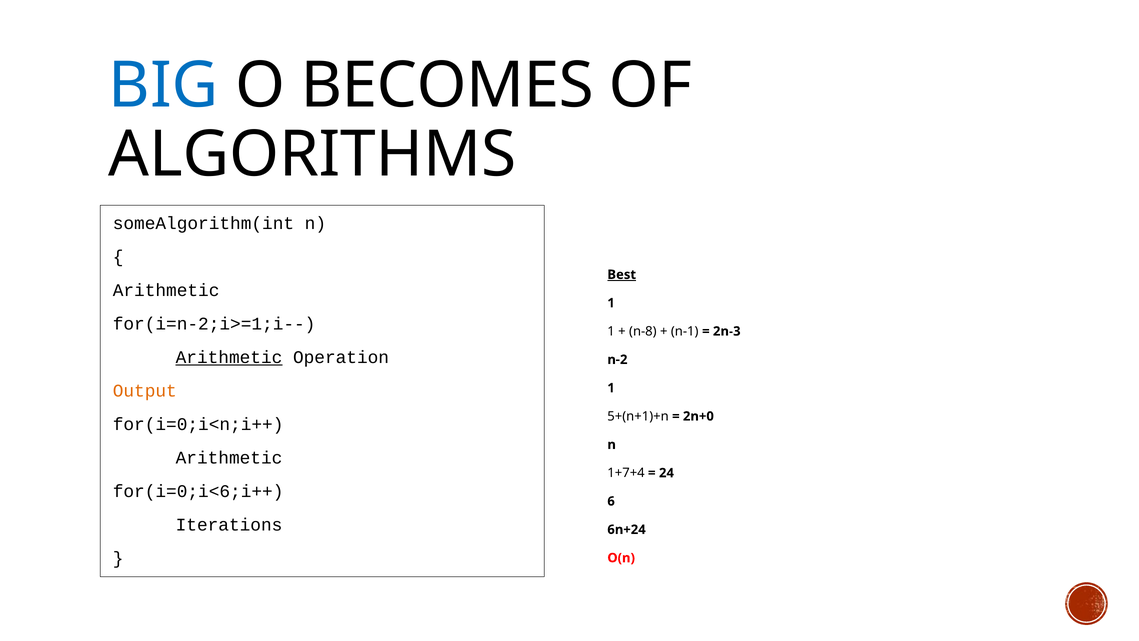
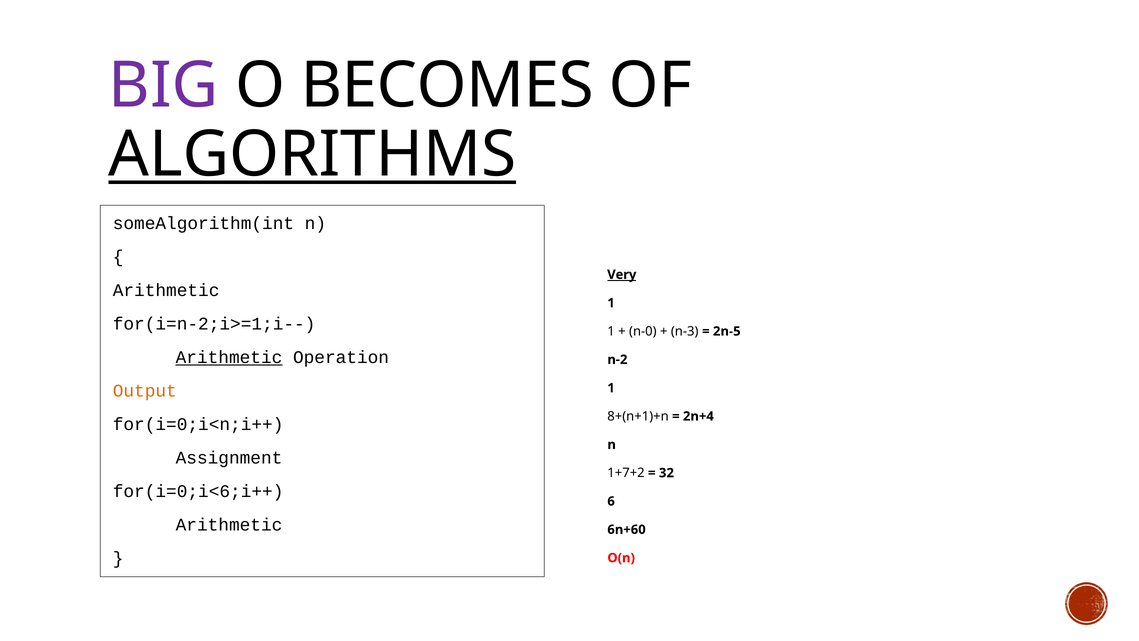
BIG colour: blue -> purple
ALGORITHMS underline: none -> present
Best: Best -> Very
n-8: n-8 -> n-0
n-1: n-1 -> n-3
2n-3: 2n-3 -> 2n-5
5+(n+1)+n: 5+(n+1)+n -> 8+(n+1)+n
2n+0: 2n+0 -> 2n+4
Arithmetic at (229, 458): Arithmetic -> Assignment
1+7+4: 1+7+4 -> 1+7+2
24: 24 -> 32
Iterations at (229, 525): Iterations -> Arithmetic
6n+24: 6n+24 -> 6n+60
